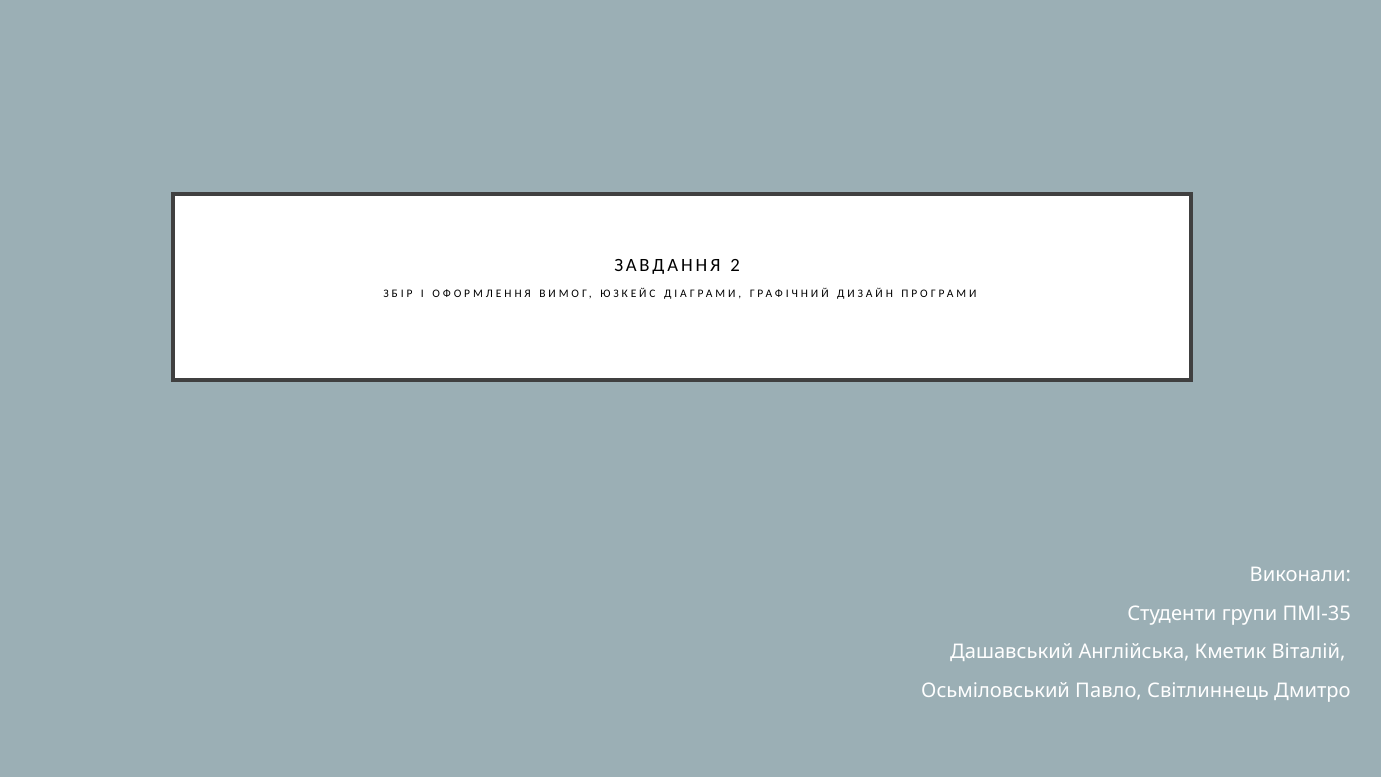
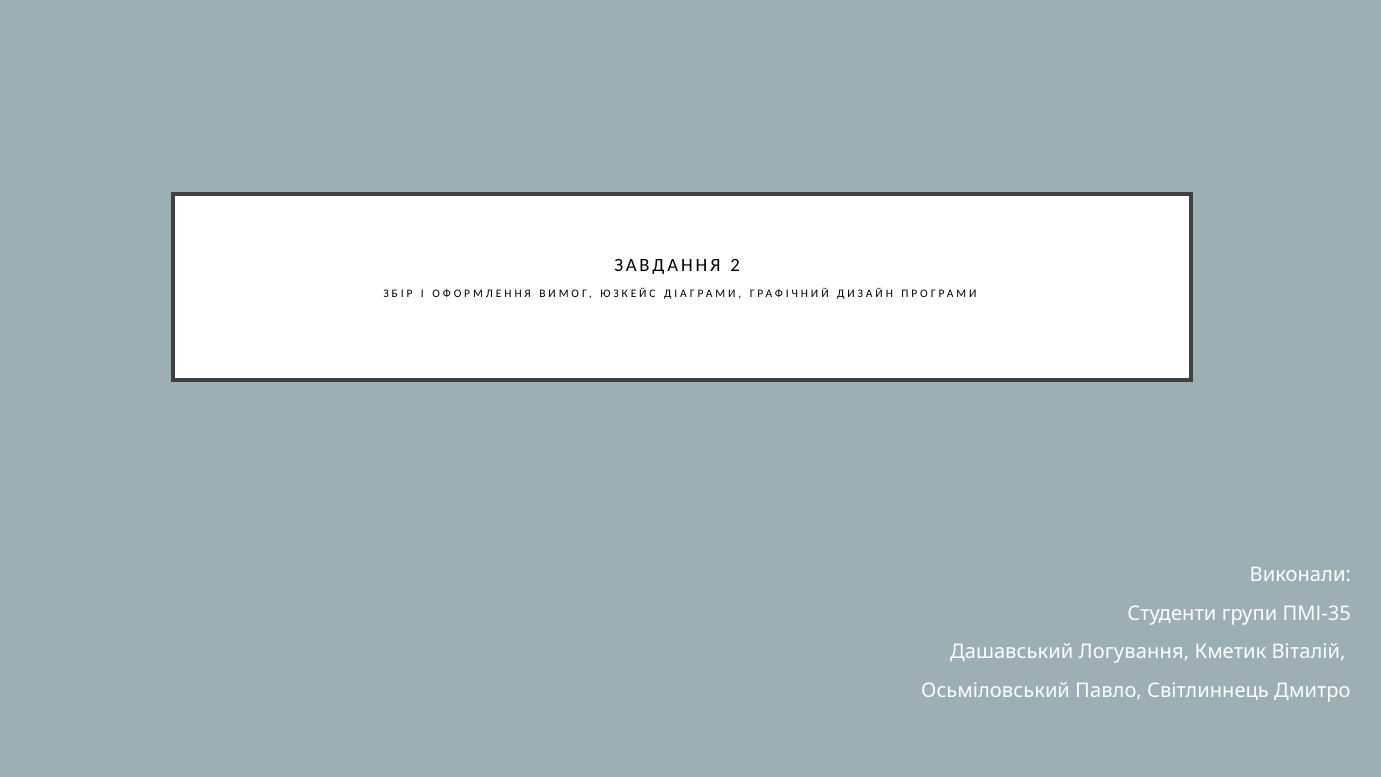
Англійська: Англійська -> Логування
